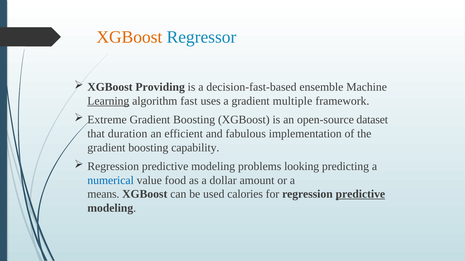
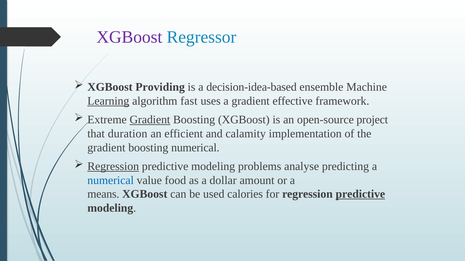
XGBoost at (129, 37) colour: orange -> purple
decision-fast-based: decision-fast-based -> decision-idea-based
multiple: multiple -> effective
Gradient at (150, 120) underline: none -> present
dataset: dataset -> project
fabulous: fabulous -> calamity
boosting capability: capability -> numerical
Regression at (113, 167) underline: none -> present
looking: looking -> analyse
